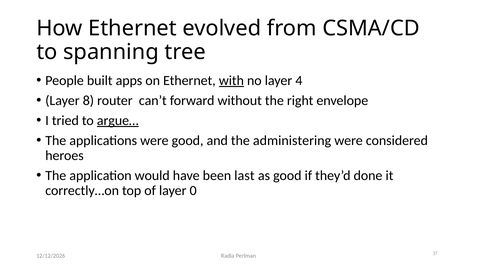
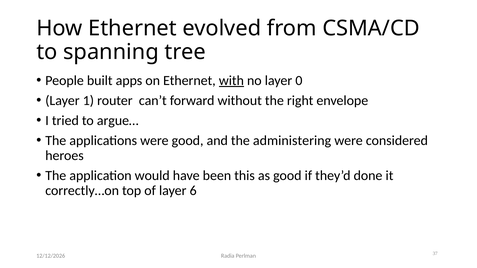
4: 4 -> 0
8: 8 -> 1
argue… underline: present -> none
last: last -> this
0: 0 -> 6
